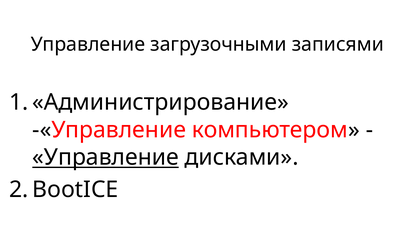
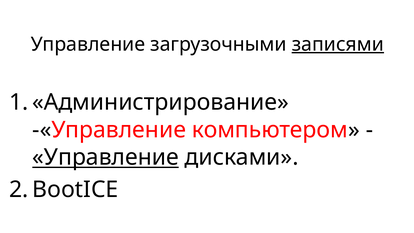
записями underline: none -> present
